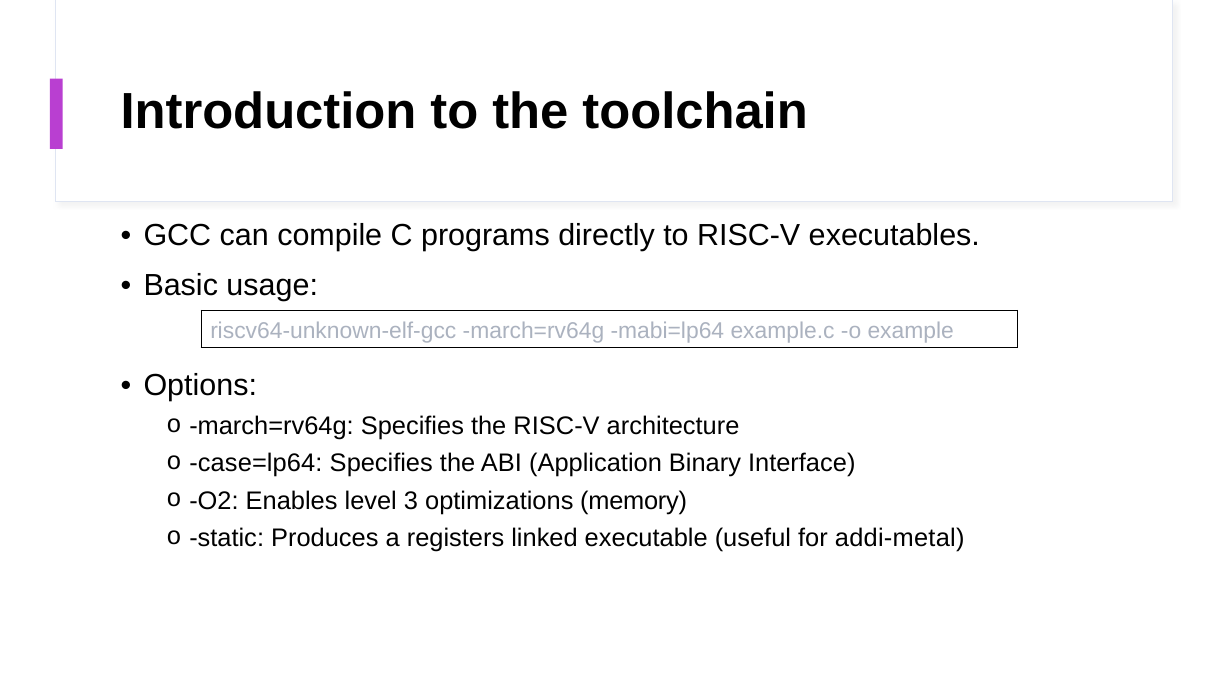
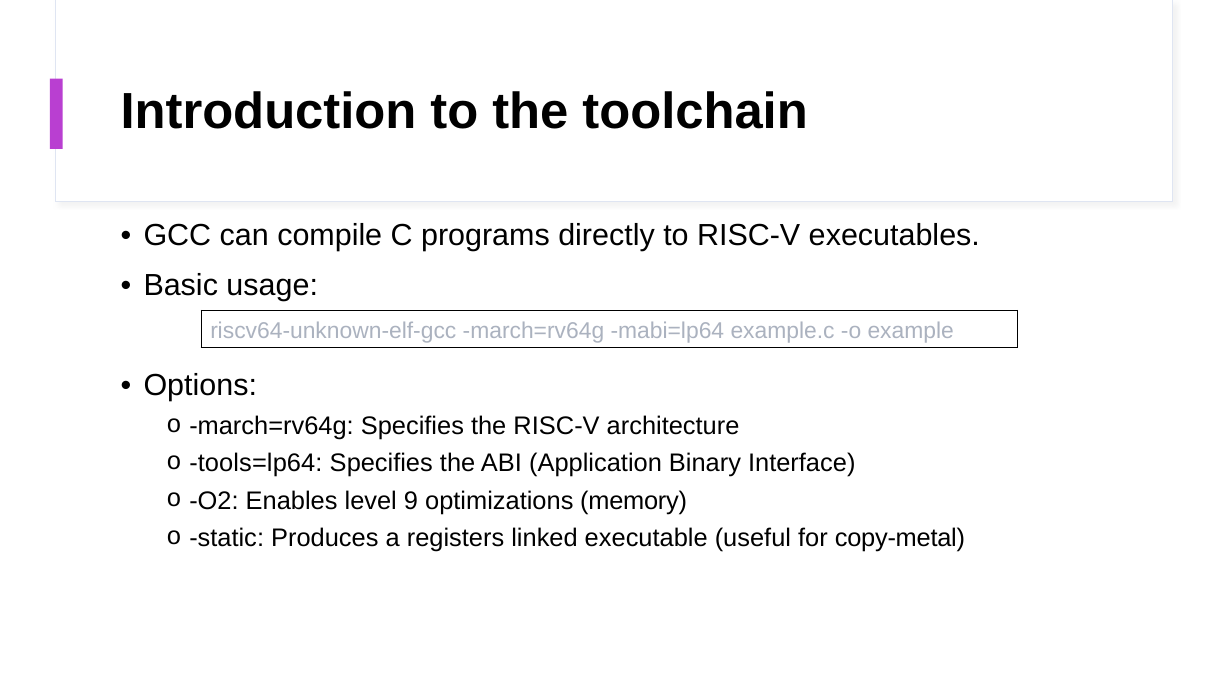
case=lp64: case=lp64 -> tools=lp64
3: 3 -> 9
addi-metal: addi-metal -> copy-metal
